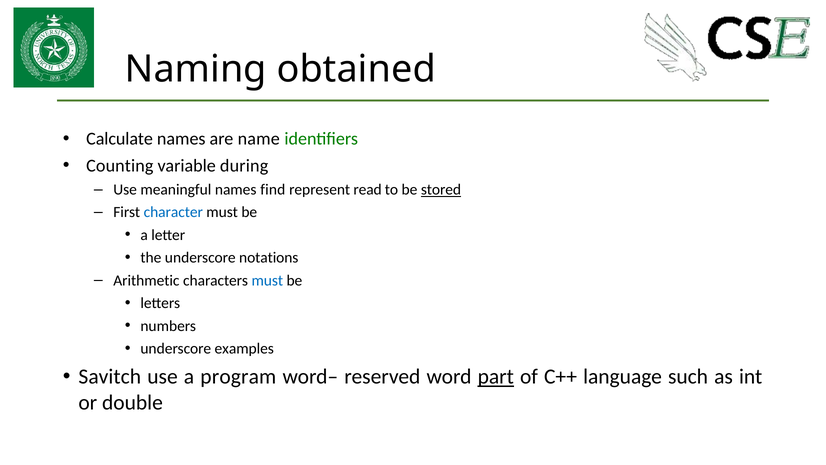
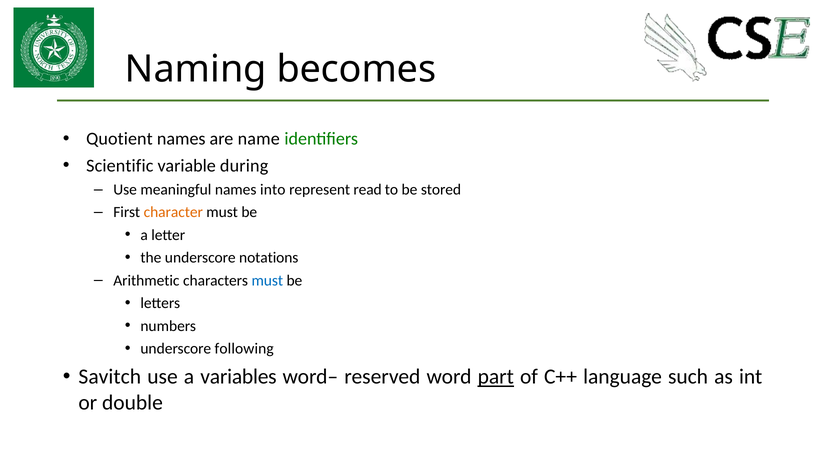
obtained: obtained -> becomes
Calculate: Calculate -> Quotient
Counting: Counting -> Scientific
find: find -> into
stored underline: present -> none
character colour: blue -> orange
examples: examples -> following
program: program -> variables
